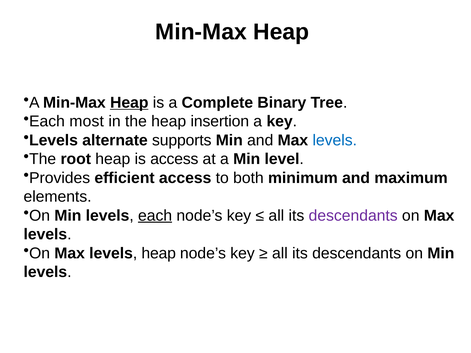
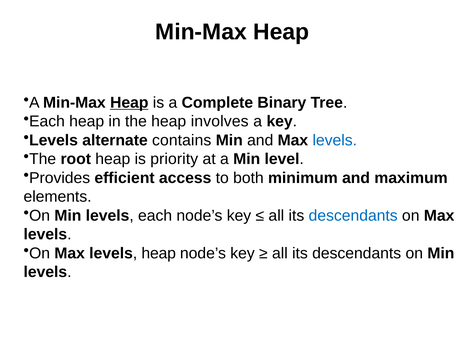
Each most: most -> heap
insertion: insertion -> involves
supports: supports -> contains
is access: access -> priority
each at (155, 216) underline: present -> none
descendants at (353, 216) colour: purple -> blue
